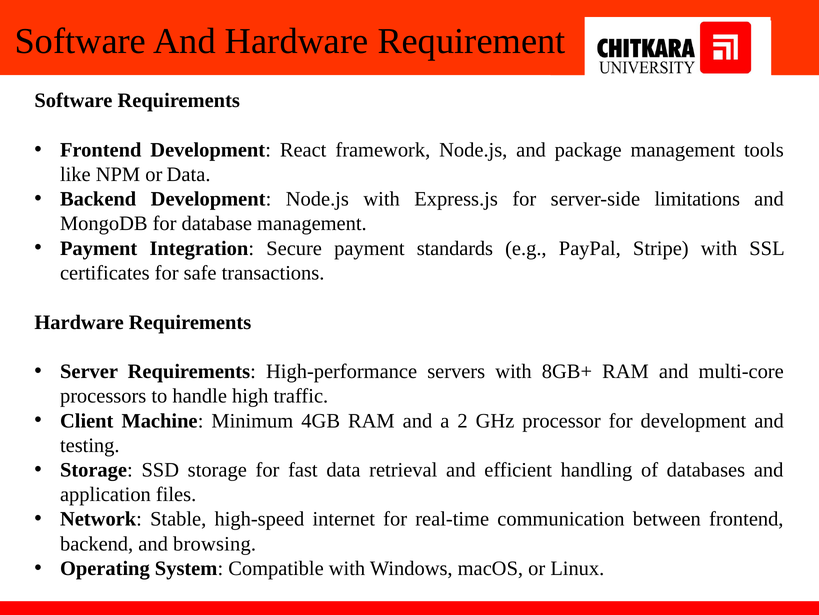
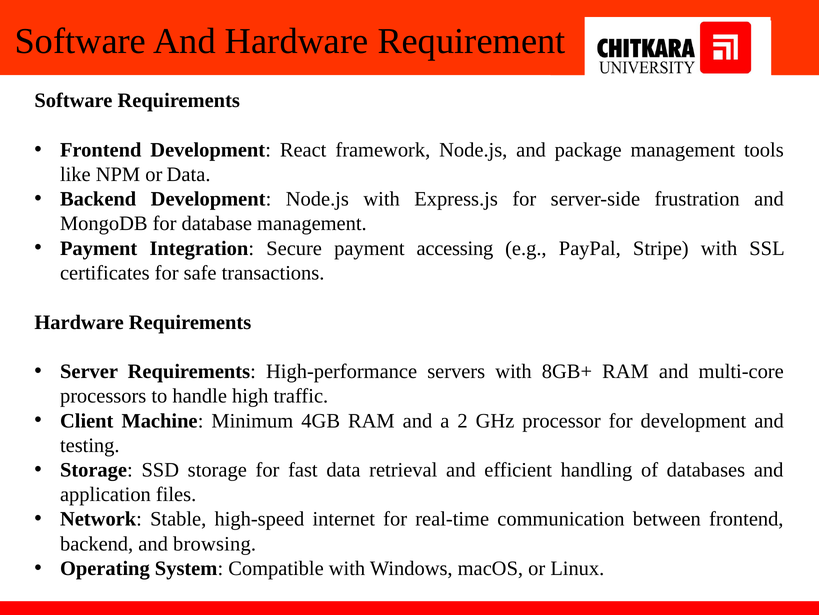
limitations: limitations -> frustration
standards: standards -> accessing
